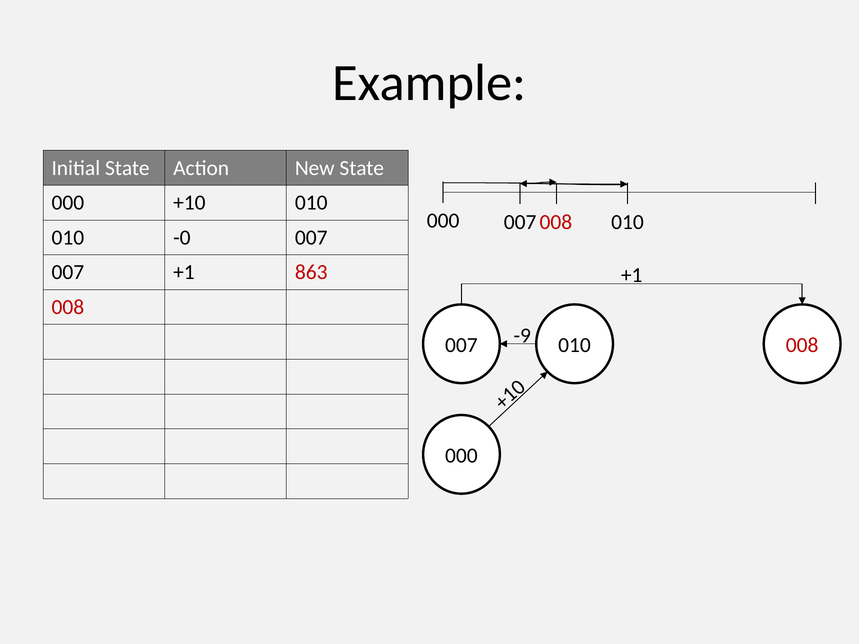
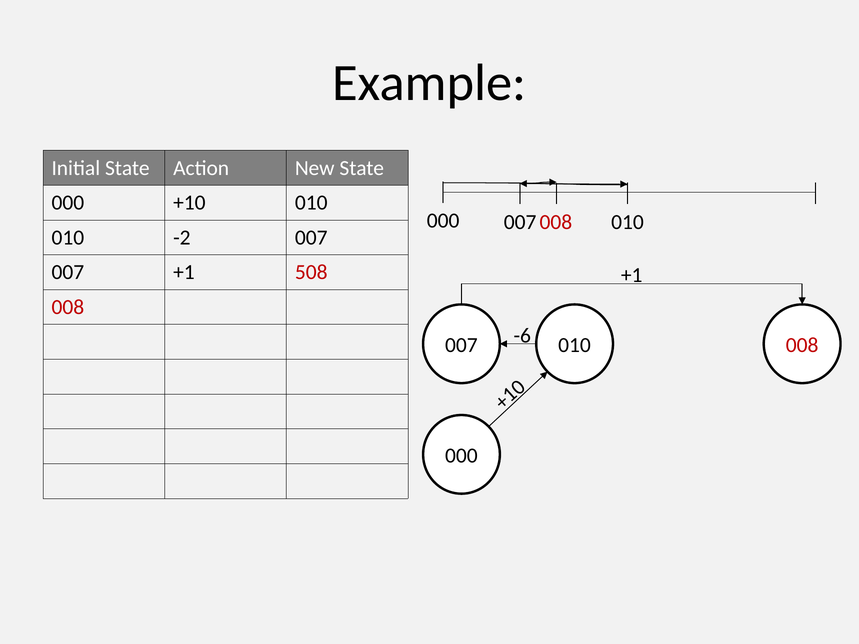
-0: -0 -> -2
863: 863 -> 508
-9: -9 -> -6
